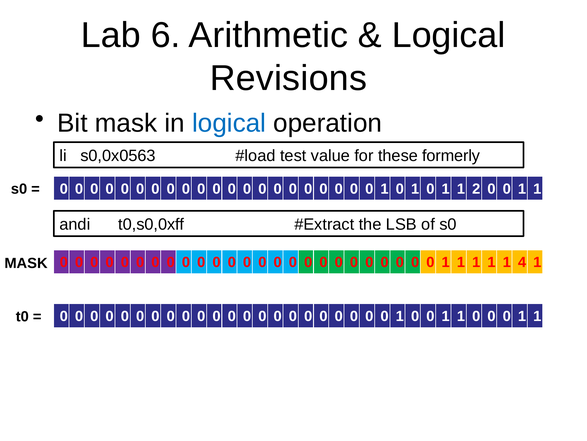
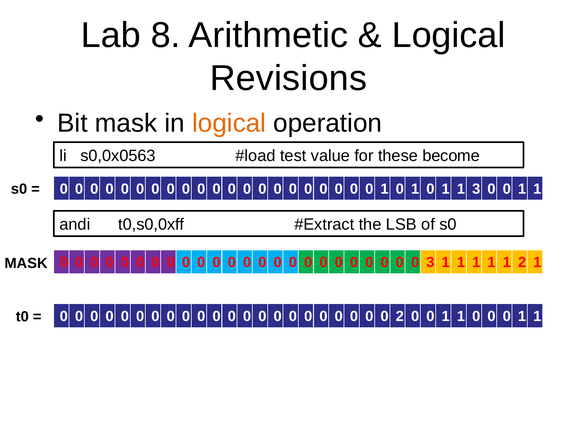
6: 6 -> 8
logical at (229, 123) colour: blue -> orange
formerly: formerly -> become
1 2: 2 -> 3
0 at (430, 262): 0 -> 3
1 4: 4 -> 2
1 at (400, 316): 1 -> 2
